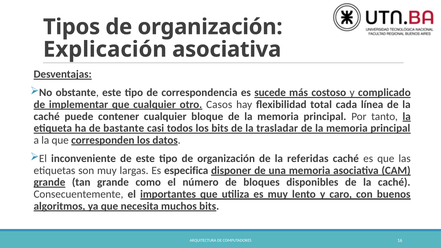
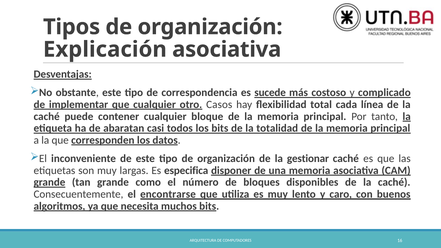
bastante: bastante -> abaratan
trasladar: trasladar -> totalidad
referidas: referidas -> gestionar
importantes: importantes -> encontrarse
